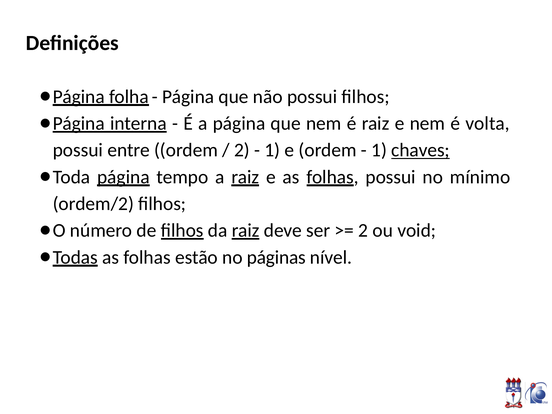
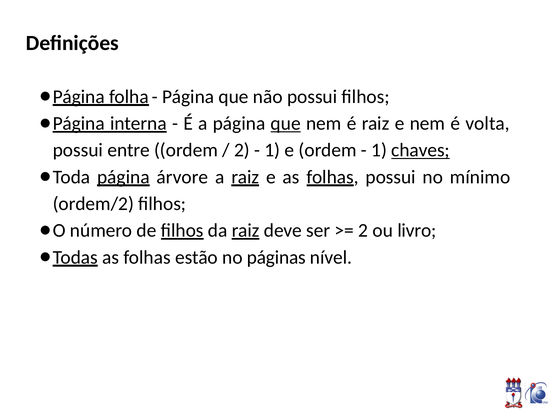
que at (286, 123) underline: none -> present
tempo: tempo -> árvore
void: void -> livro
